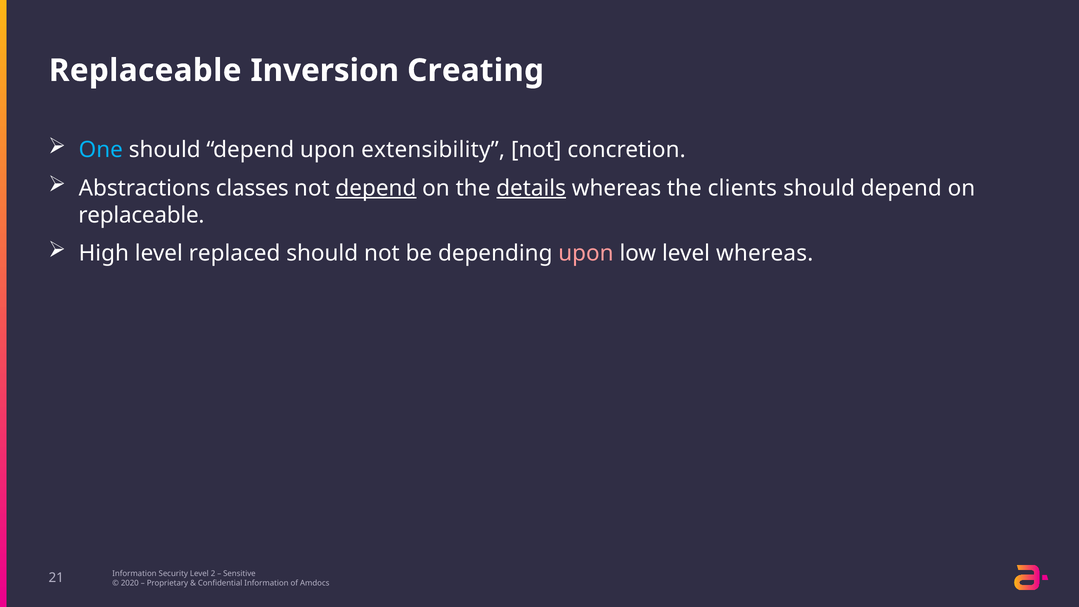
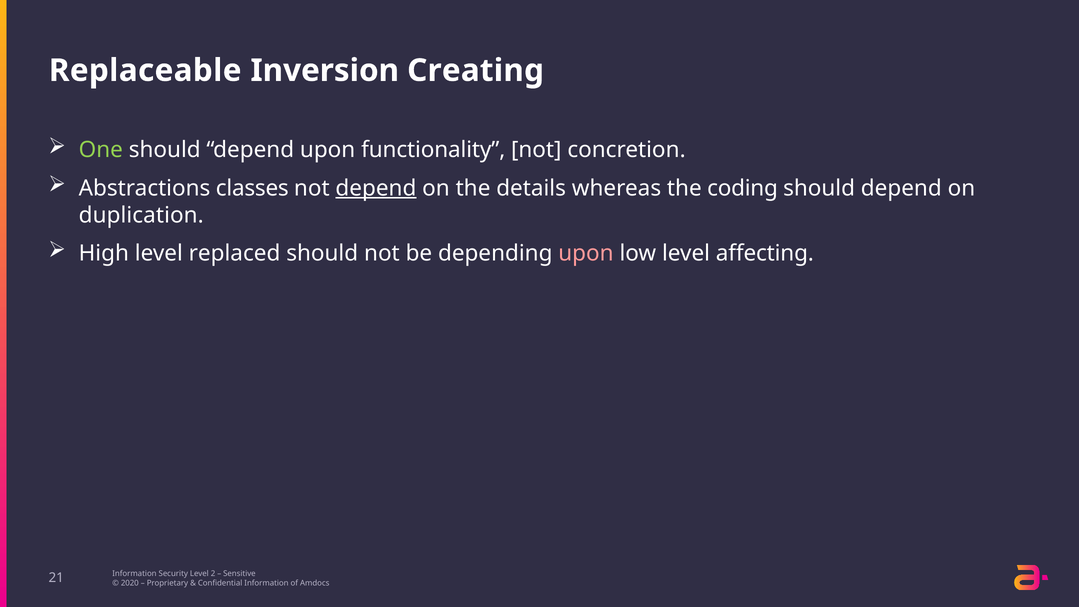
One colour: light blue -> light green
extensibility: extensibility -> functionality
details underline: present -> none
clients: clients -> coding
replaceable at (141, 215): replaceable -> duplication
level whereas: whereas -> affecting
